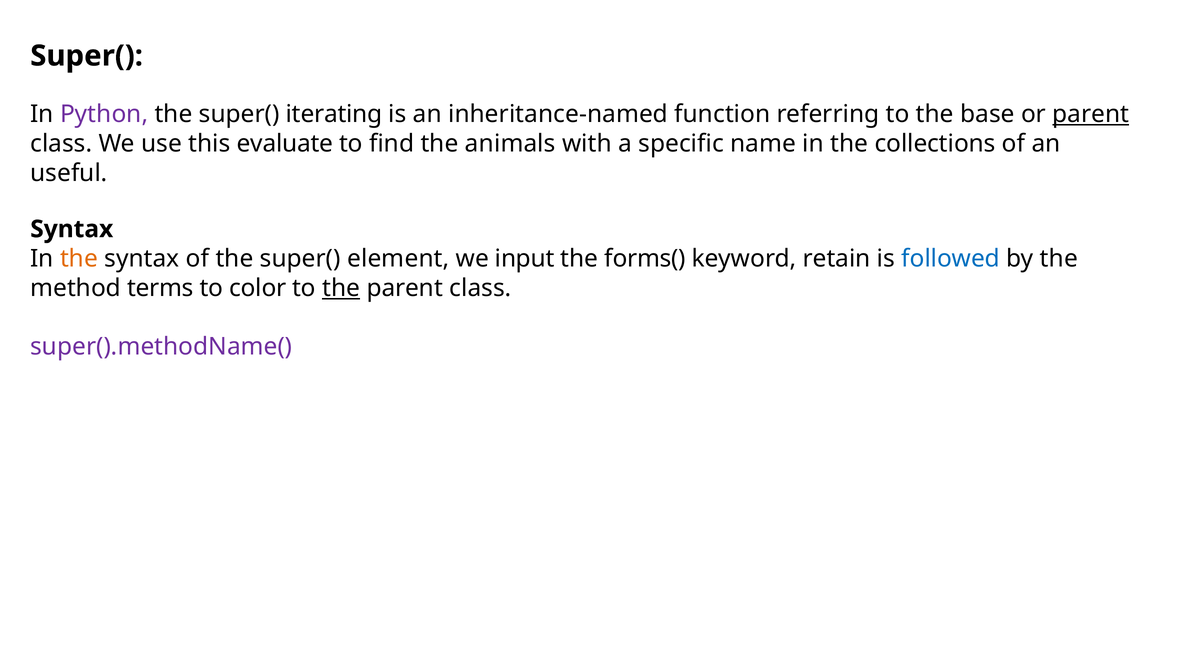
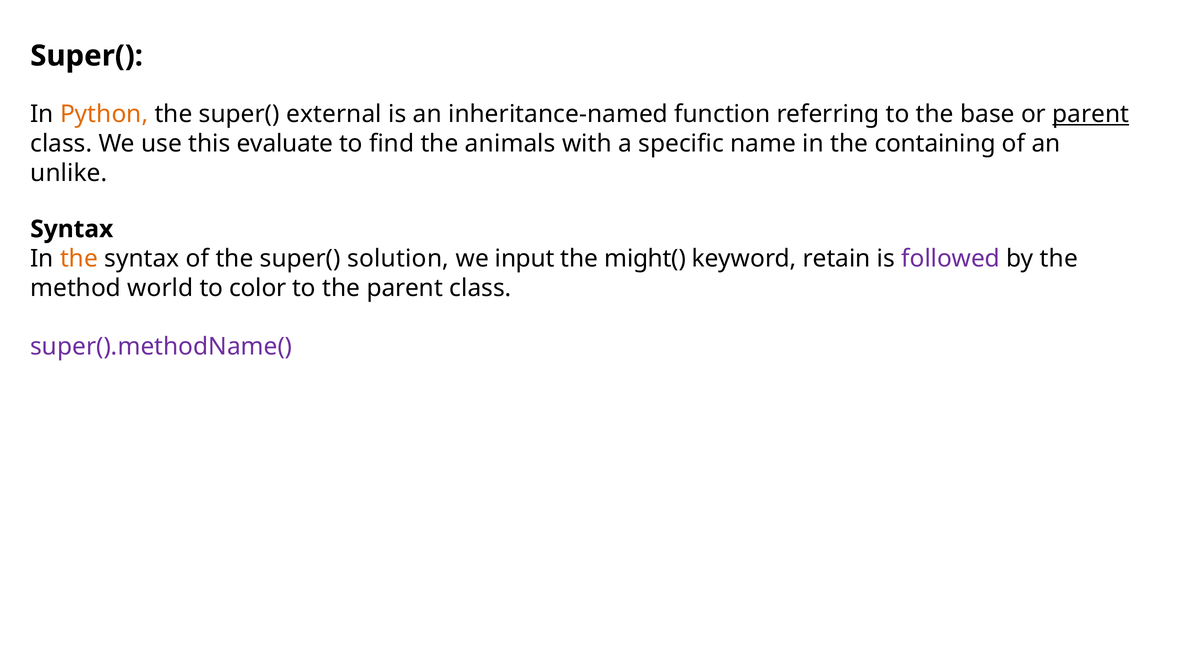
Python colour: purple -> orange
iterating: iterating -> external
collections: collections -> containing
useful: useful -> unlike
element: element -> solution
forms(: forms( -> might(
followed colour: blue -> purple
terms: terms -> world
the at (341, 288) underline: present -> none
